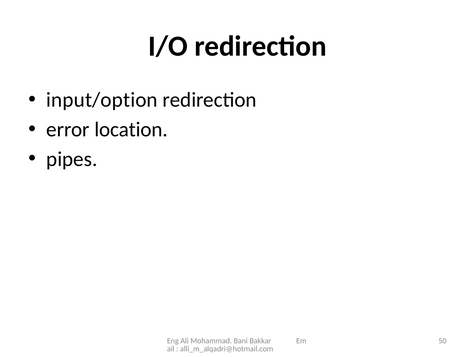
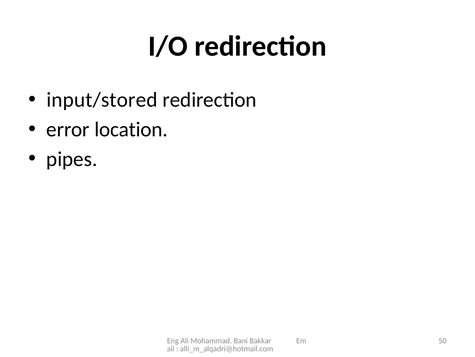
input/option: input/option -> input/stored
